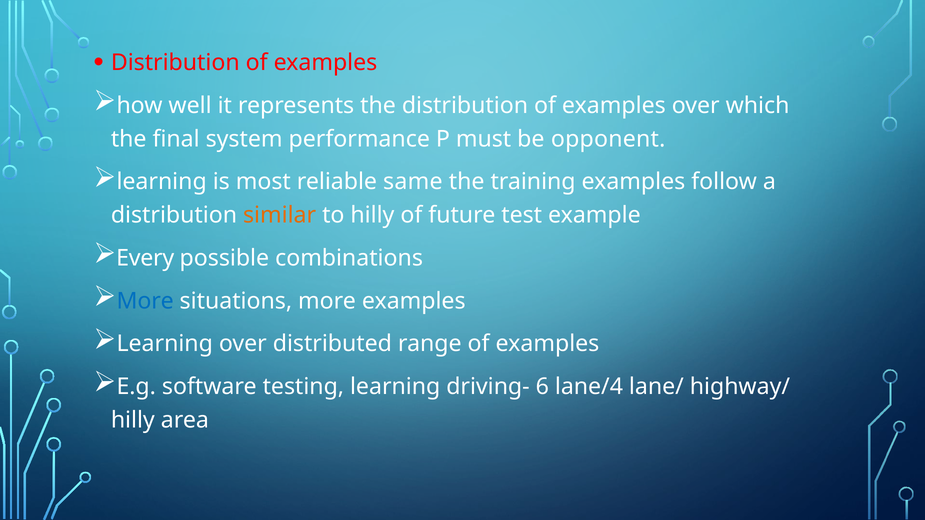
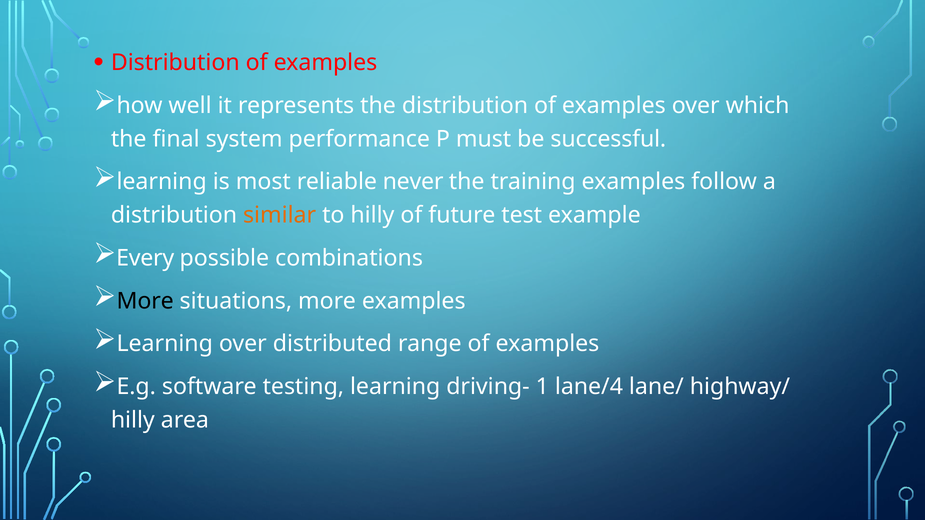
opponent: opponent -> successful
same: same -> never
More at (145, 301) colour: blue -> black
6: 6 -> 1
